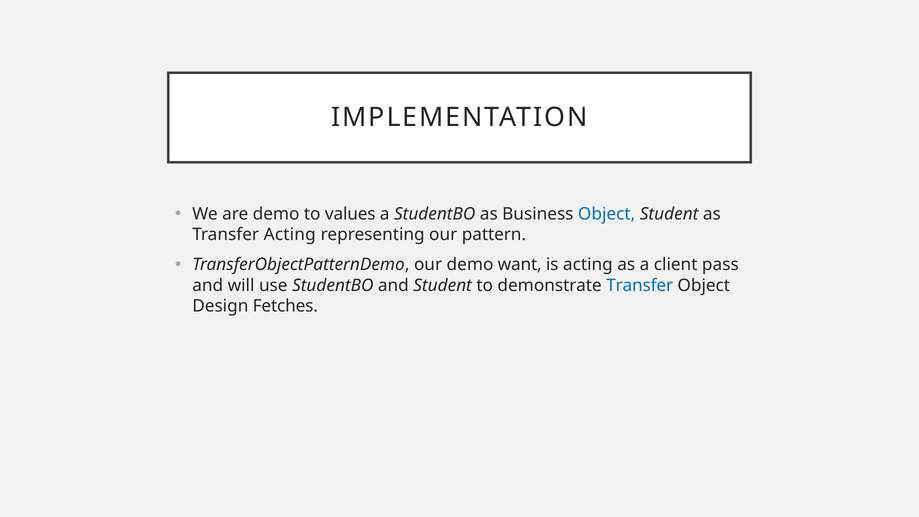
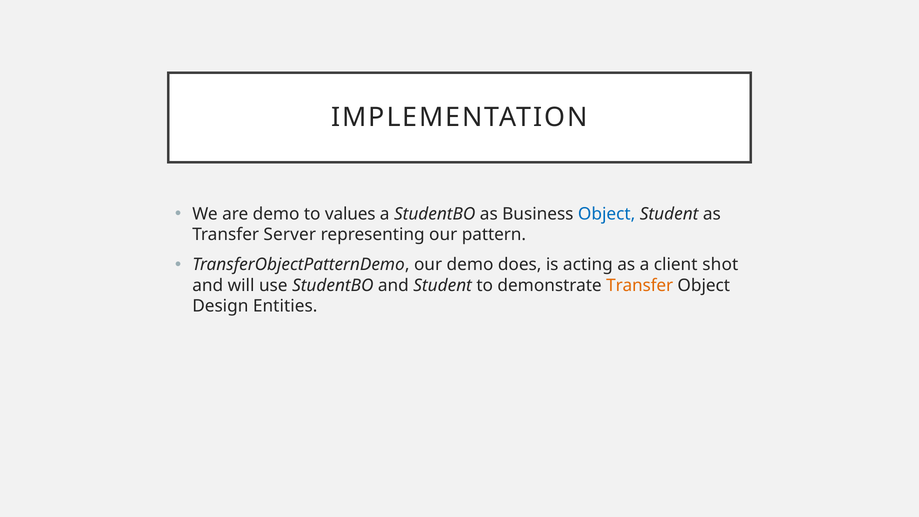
Transfer Acting: Acting -> Server
want: want -> does
pass: pass -> shot
Transfer at (640, 285) colour: blue -> orange
Fetches: Fetches -> Entities
